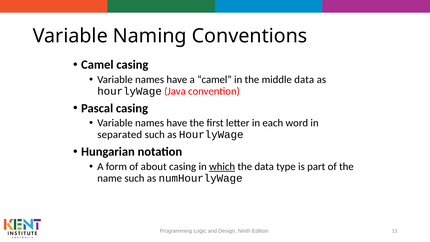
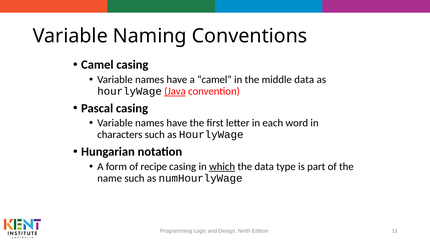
Java underline: none -> present
separated: separated -> characters
about: about -> recipe
